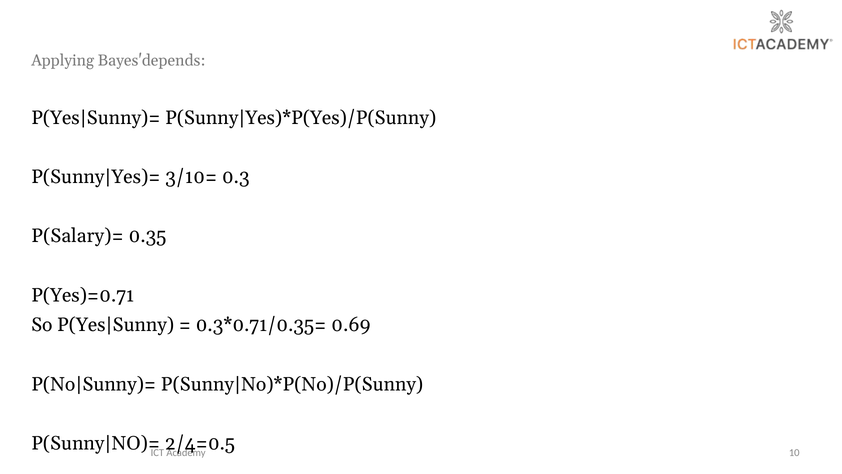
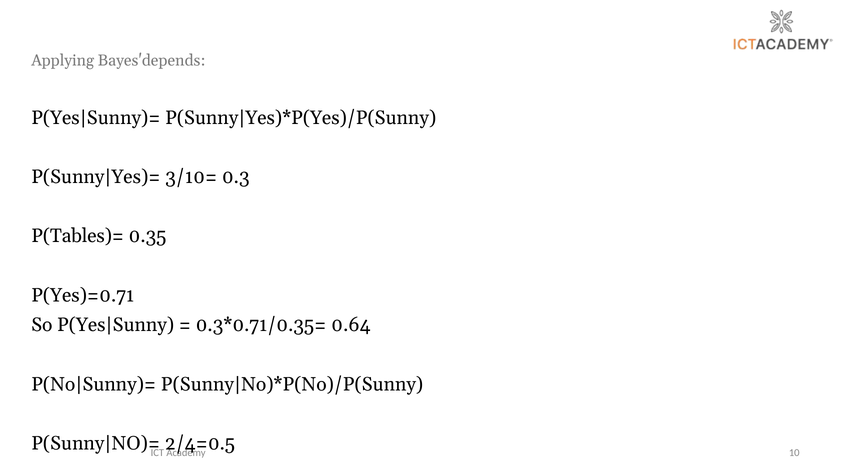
P(Salary)=: P(Salary)= -> P(Tables)=
0.69: 0.69 -> 0.64
